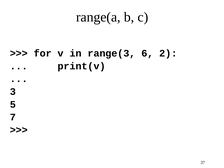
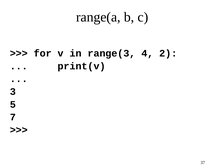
6: 6 -> 4
